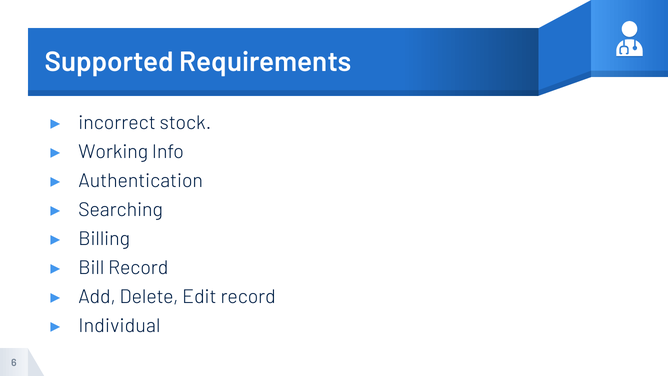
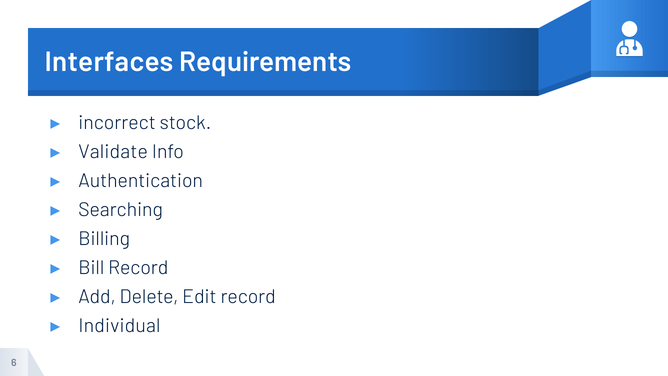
Supported: Supported -> Interfaces
Working: Working -> Validate
